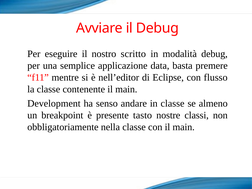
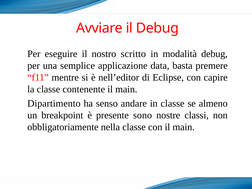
flusso: flusso -> capire
Development: Development -> Dipartimento
tasto: tasto -> sono
